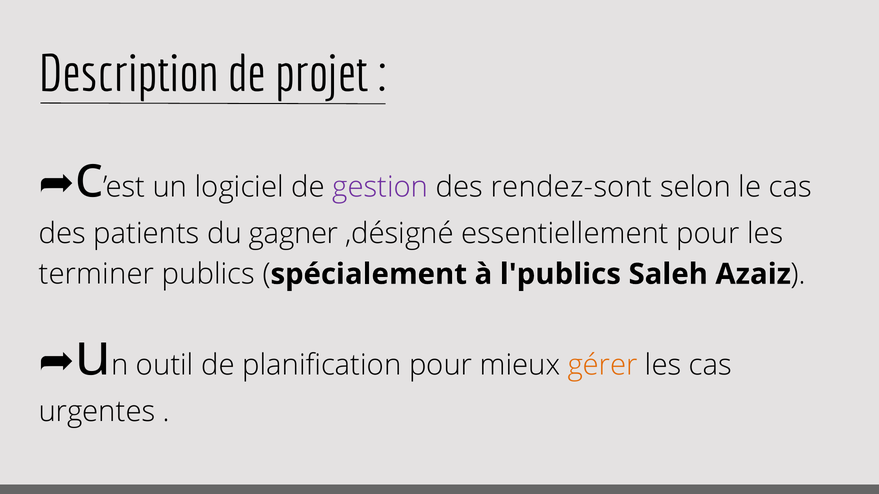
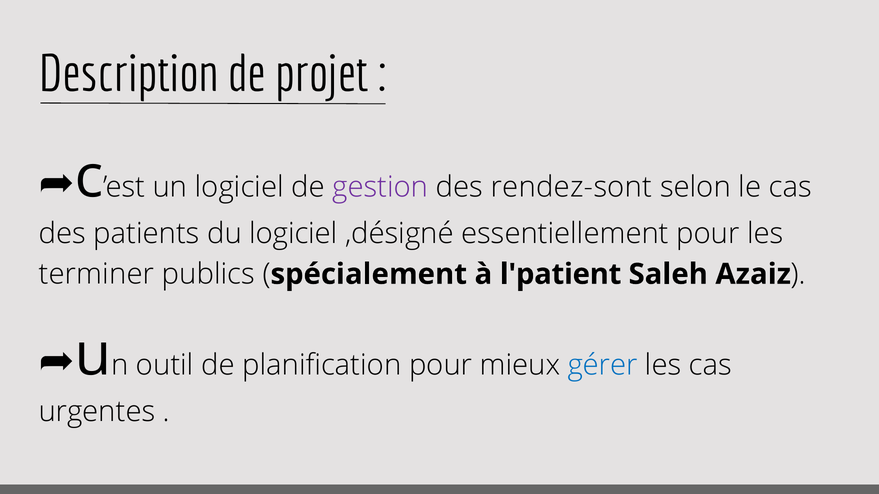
du gagner: gagner -> logiciel
l'publics: l'publics -> l'patient
gérer colour: orange -> blue
